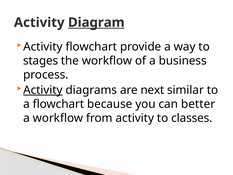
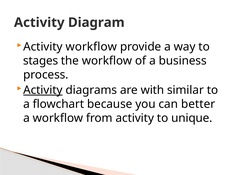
Diagram underline: present -> none
Activity flowchart: flowchart -> workflow
next: next -> with
classes: classes -> unique
